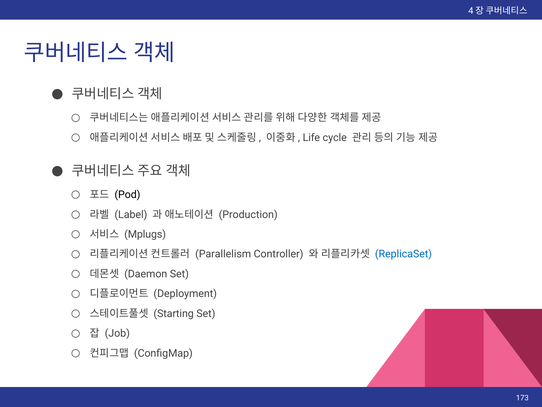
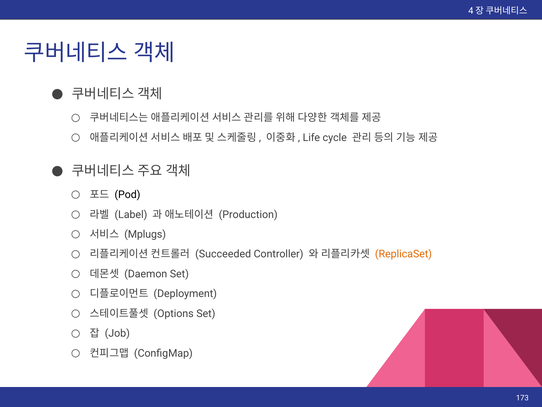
Parallelism: Parallelism -> Succeeded
ReplicaSet colour: blue -> orange
Starting: Starting -> Options
